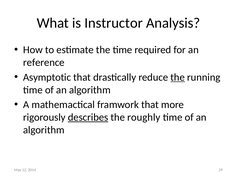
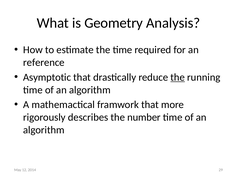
Instructor: Instructor -> Geometry
describes underline: present -> none
roughly: roughly -> number
